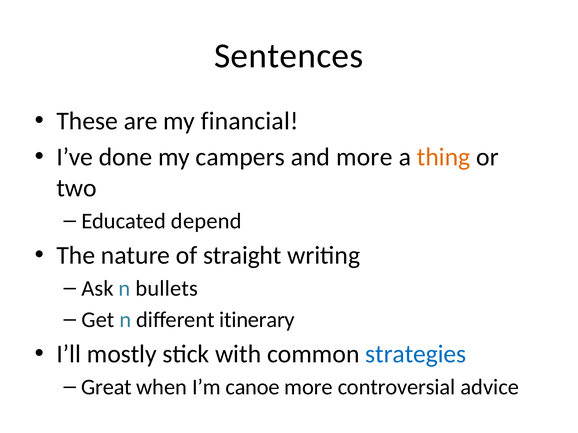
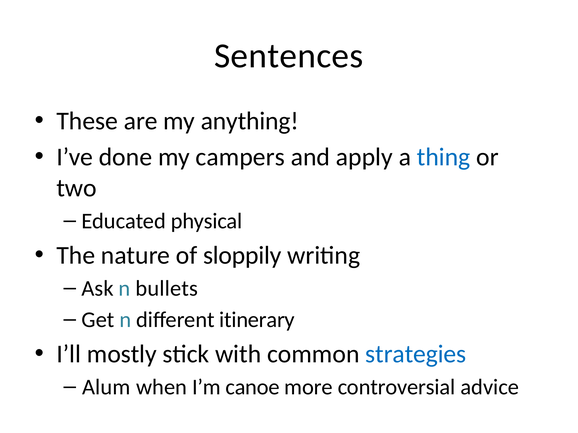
financial: financial -> anything
and more: more -> apply
thing colour: orange -> blue
depend: depend -> physical
straight: straight -> sloppily
Great: Great -> Alum
